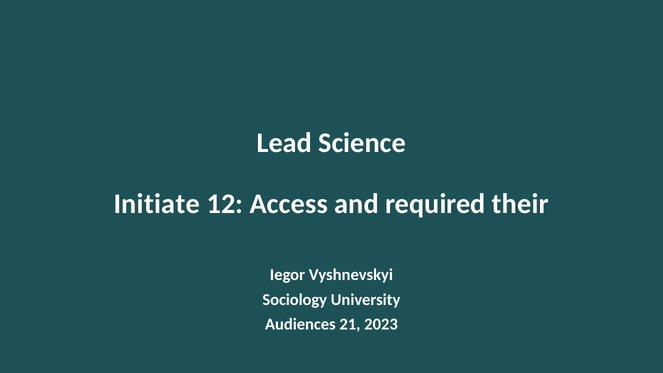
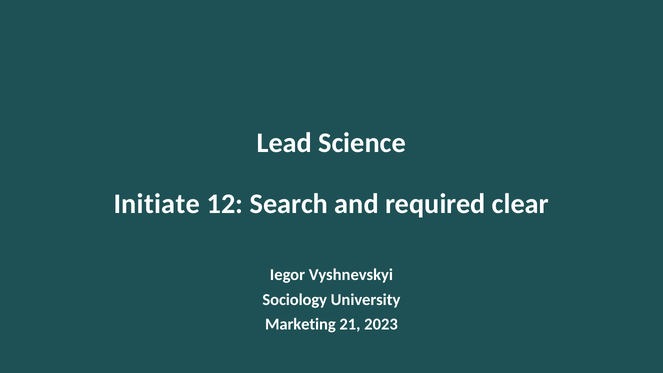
Access: Access -> Search
their: their -> clear
Audiences: Audiences -> Marketing
